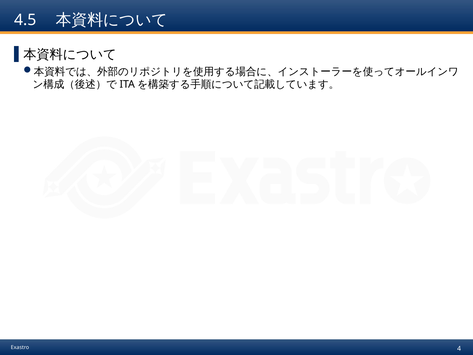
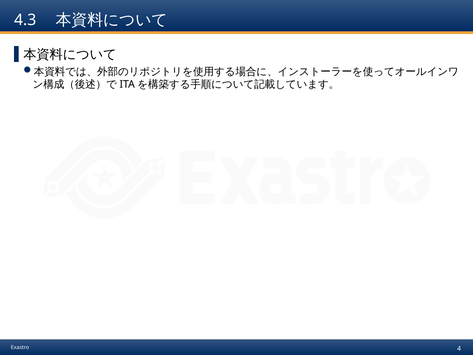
4.5: 4.5 -> 4.3
